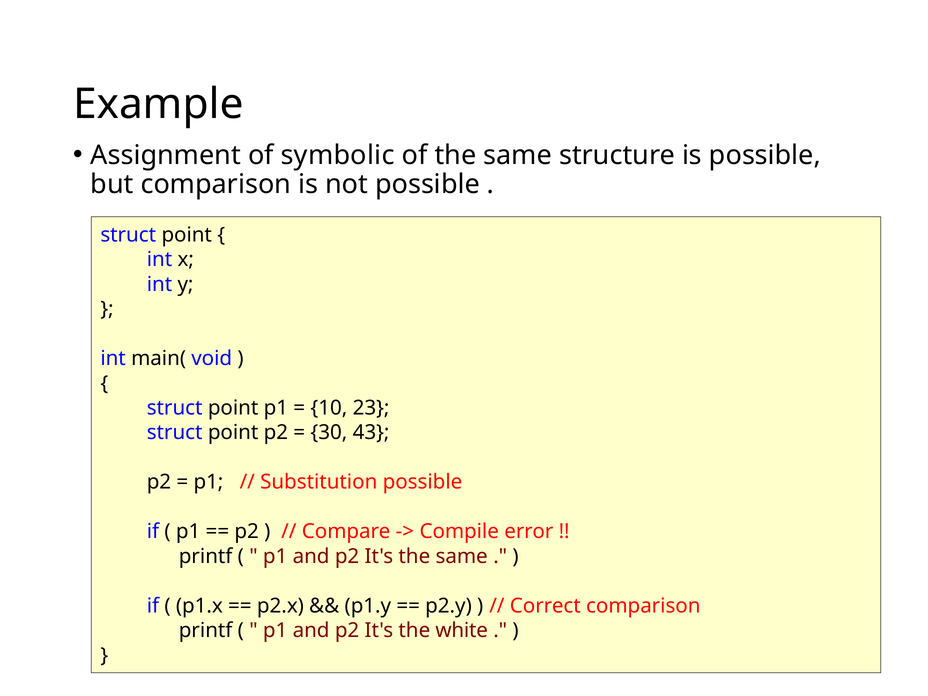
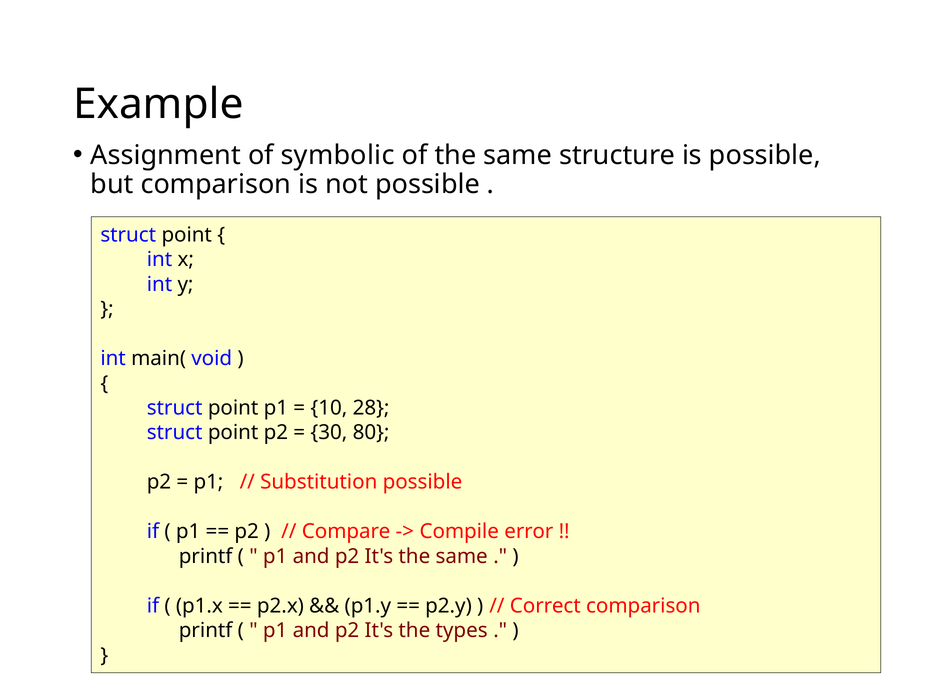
23: 23 -> 28
43: 43 -> 80
white: white -> types
